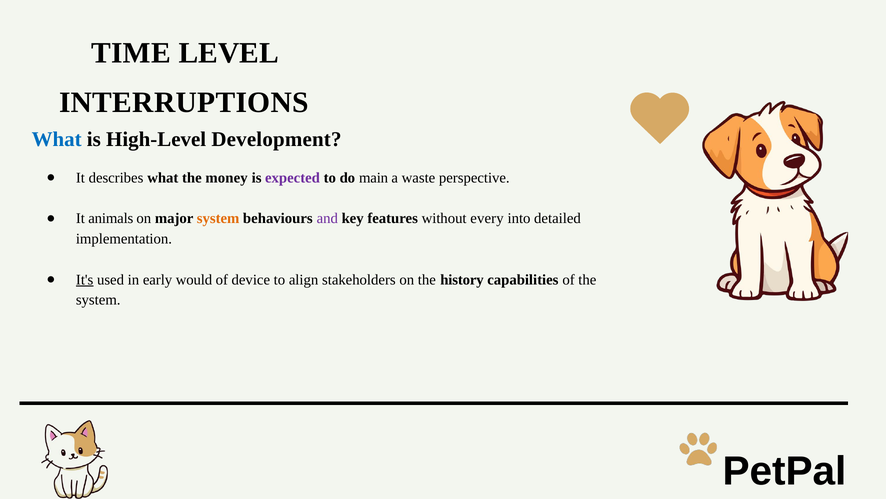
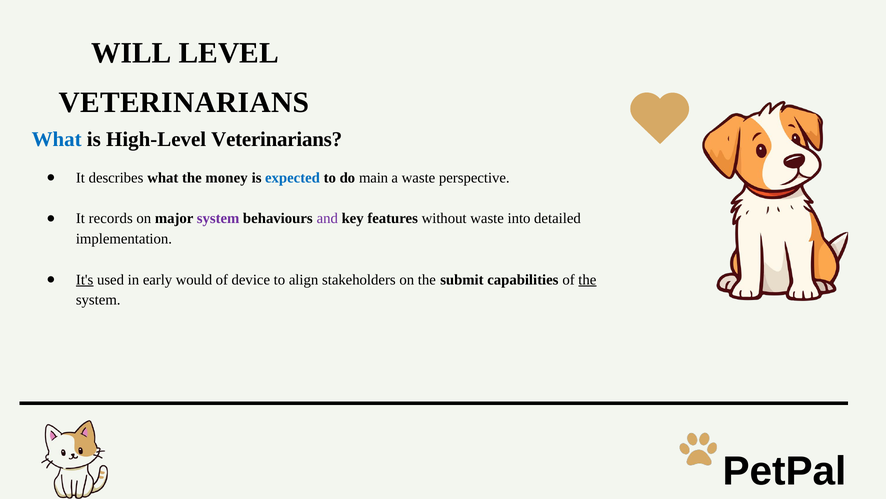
TIME: TIME -> WILL
INTERRUPTIONS at (184, 102): INTERRUPTIONS -> VETERINARIANS
High-Level Development: Development -> Veterinarians
expected colour: purple -> blue
animals: animals -> records
system at (218, 218) colour: orange -> purple
without every: every -> waste
history: history -> submit
the at (587, 279) underline: none -> present
